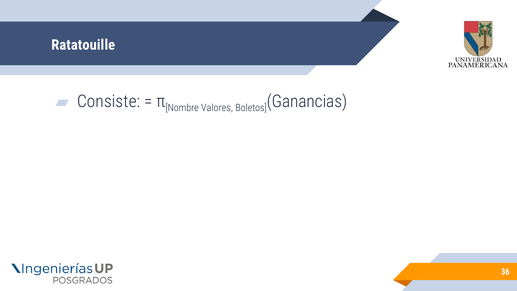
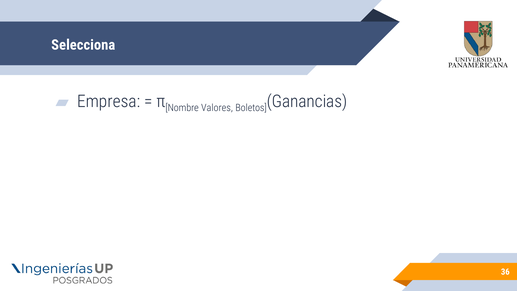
Ratatouille: Ratatouille -> Selecciona
Consiste: Consiste -> Empresa
